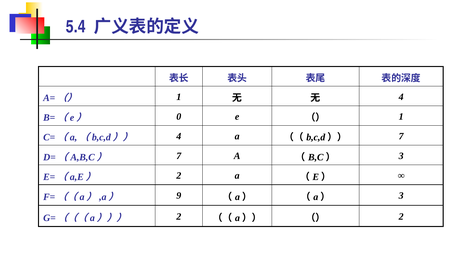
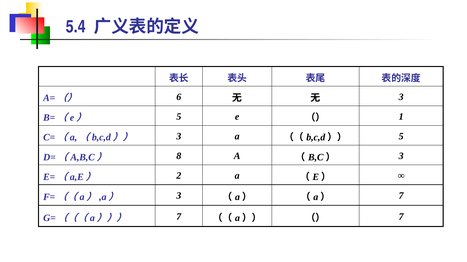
A=（） 1: 1 -> 6
4 at (401, 97): 4 -> 3
B=（e） 0: 0 -> 5
C=（a,（b,c,d）） 4: 4 -> 3
7 at (401, 137): 7 -> 5
D=（A,B,C） 7: 7 -> 8
F=（（a）,a） 9: 9 -> 3
3 at (401, 196): 3 -> 7
G=（（（a））） 2: 2 -> 7
2 at (401, 217): 2 -> 7
